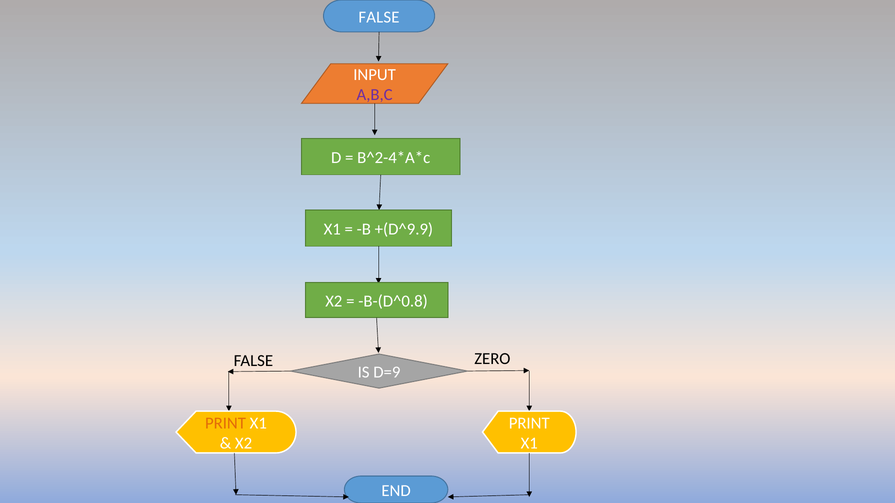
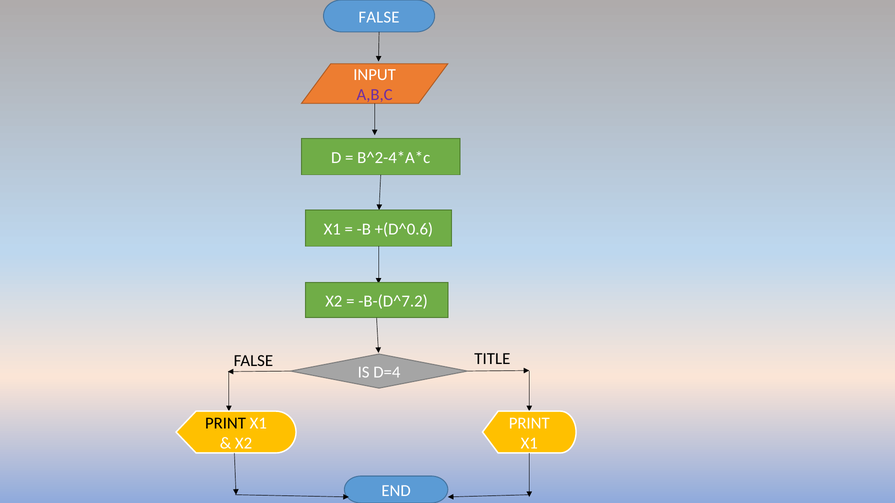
+(D^9.9: +(D^9.9 -> +(D^0.6
B-(D^0.8: B-(D^0.8 -> B-(D^7.2
ZERO: ZERO -> TITLE
D=9: D=9 -> D=4
PRINT at (225, 424) colour: orange -> black
